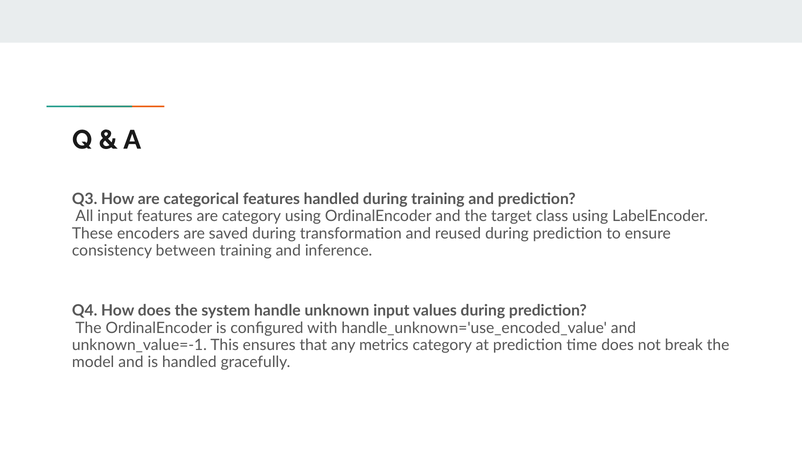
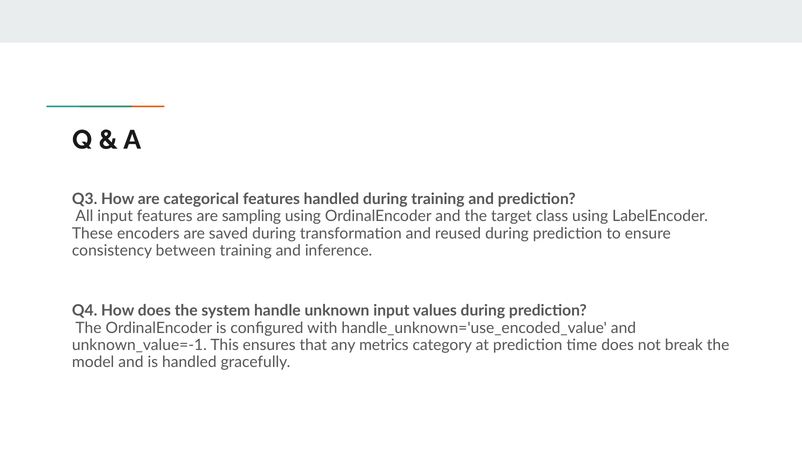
are category: category -> sampling
